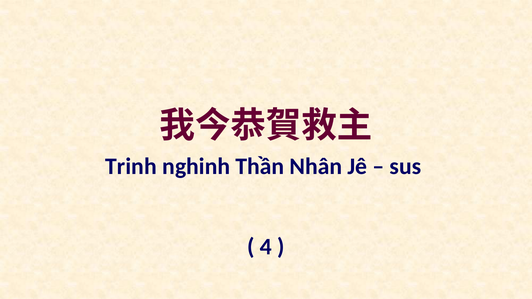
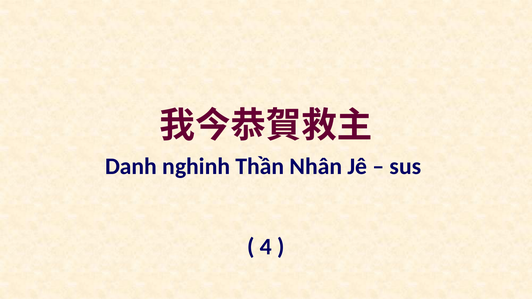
Trinh: Trinh -> Danh
